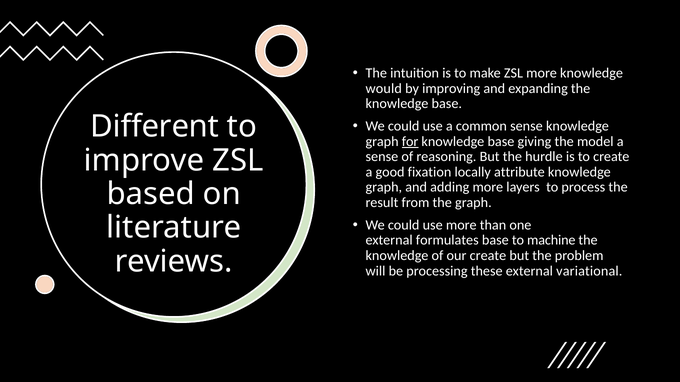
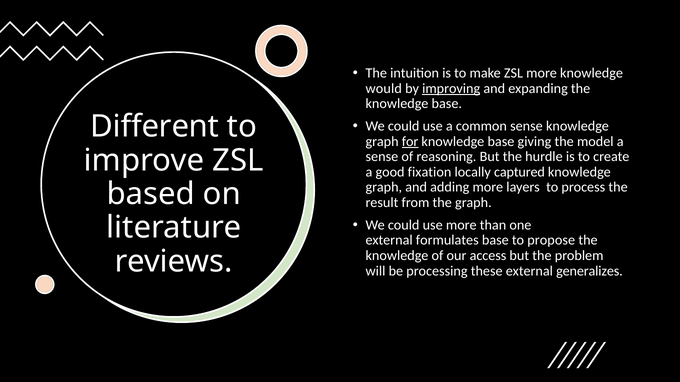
improving underline: none -> present
attribute: attribute -> captured
machine: machine -> propose
our create: create -> access
variational: variational -> generalizes
